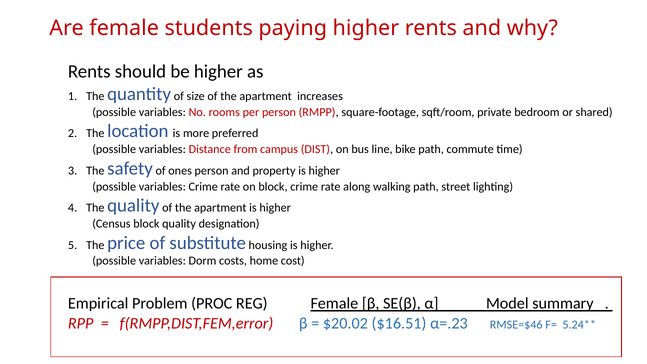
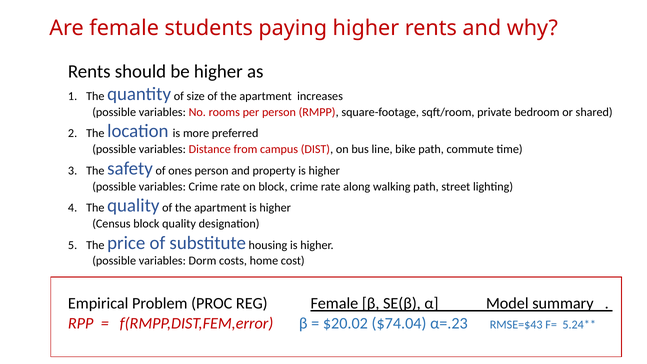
$16.51: $16.51 -> $74.04
RMSE=$46: RMSE=$46 -> RMSE=$43
